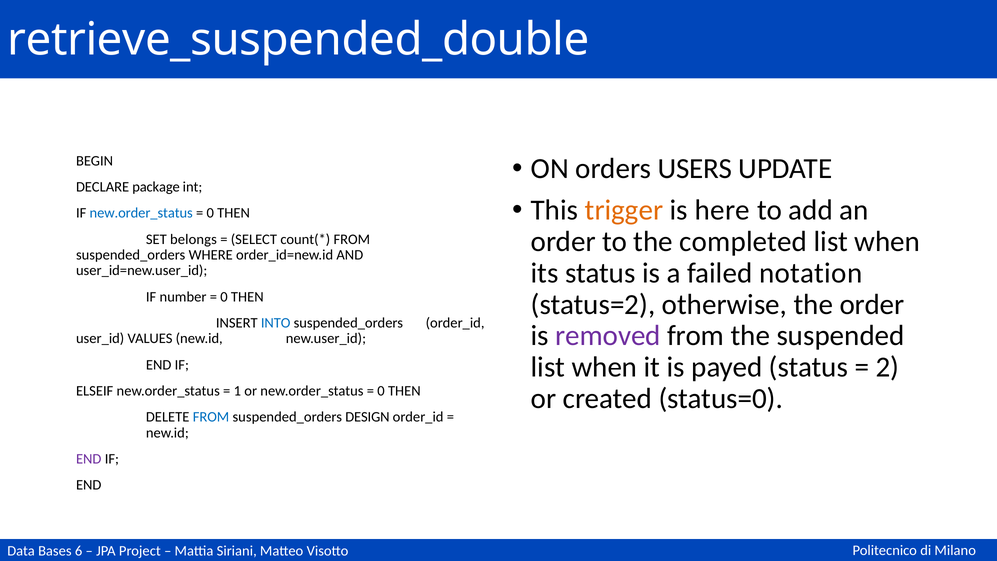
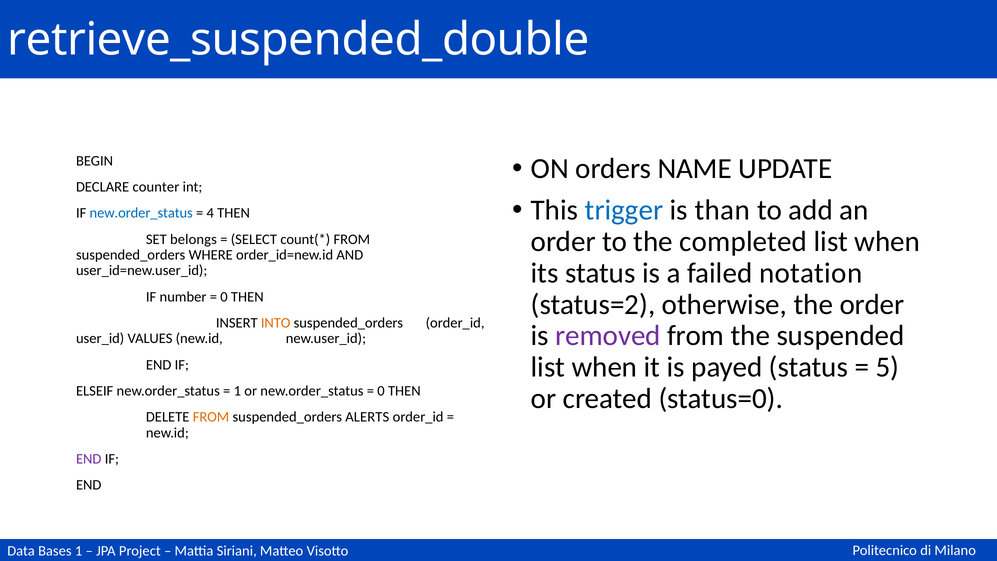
USERS: USERS -> NAME
package: package -> counter
trigger colour: orange -> blue
here: here -> than
0 at (210, 213): 0 -> 4
INTO colour: blue -> orange
2: 2 -> 5
FROM at (211, 417) colour: blue -> orange
DESIGN: DESIGN -> ALERTS
6 at (79, 551): 6 -> 1
